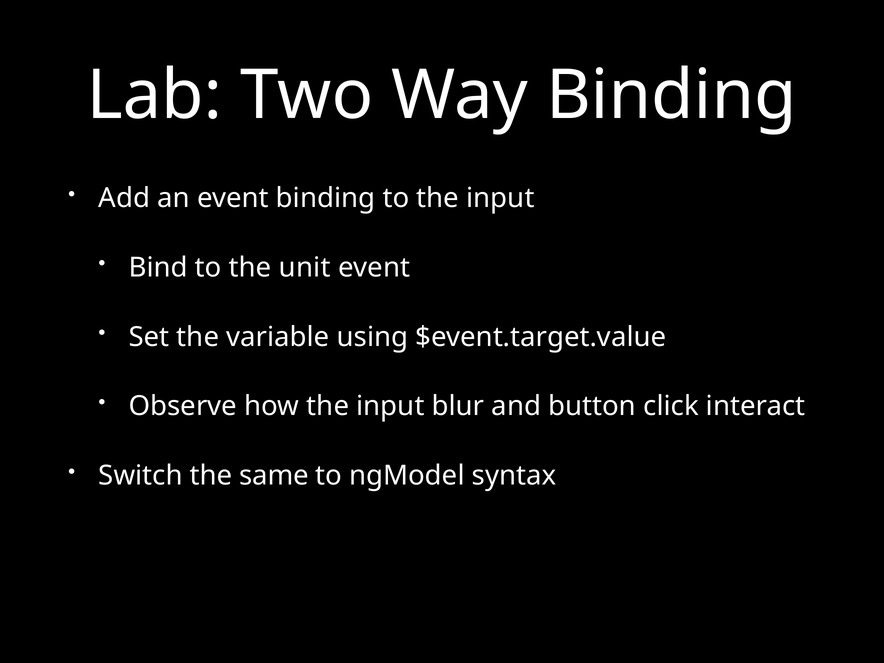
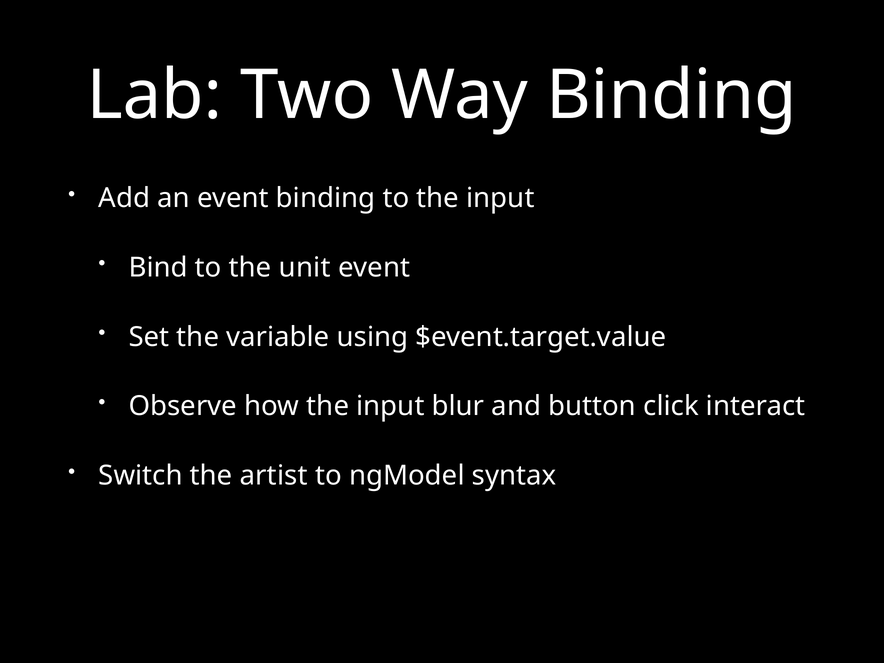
same: same -> artist
